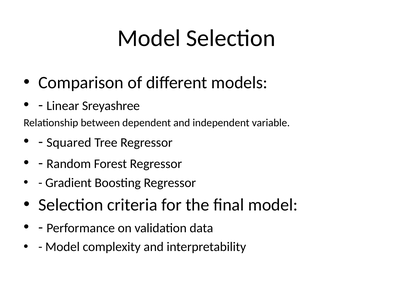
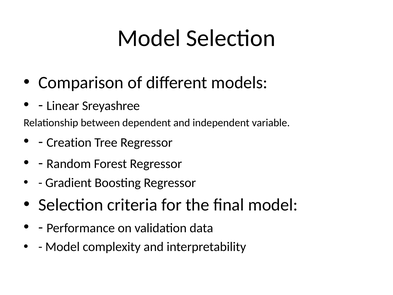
Squared: Squared -> Creation
